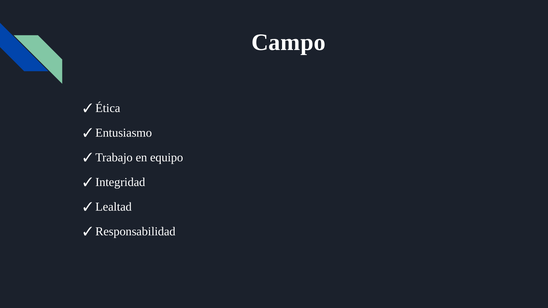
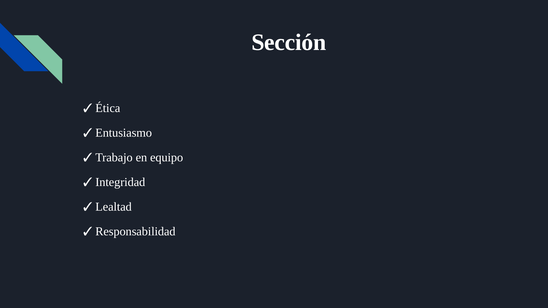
Campo: Campo -> Sección
